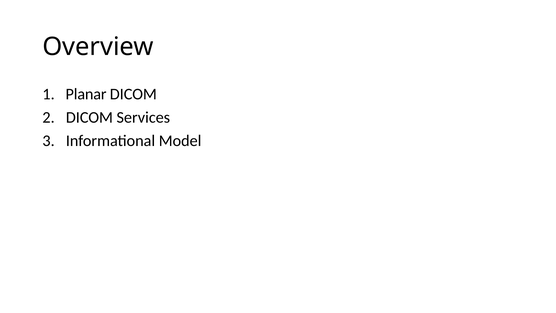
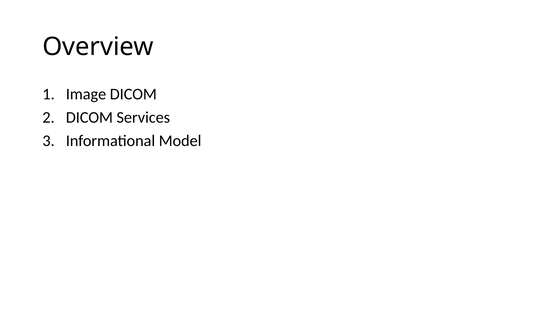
Planar: Planar -> Image
